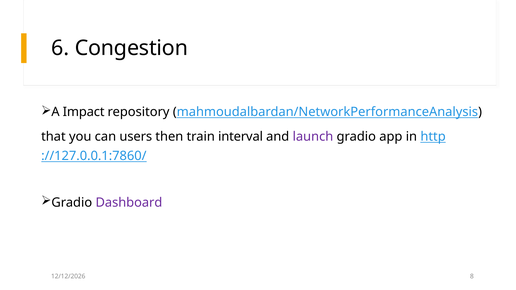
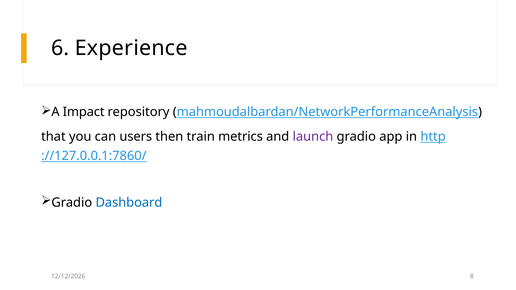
Congestion: Congestion -> Experience
interval: interval -> metrics
Dashboard colour: purple -> blue
